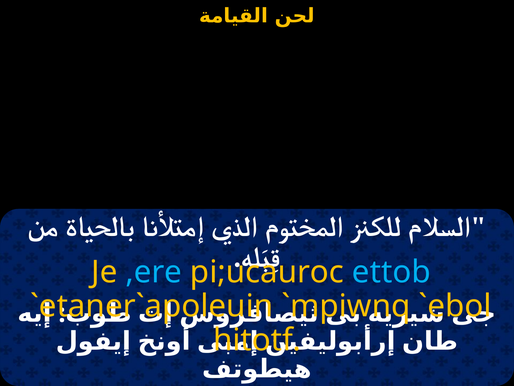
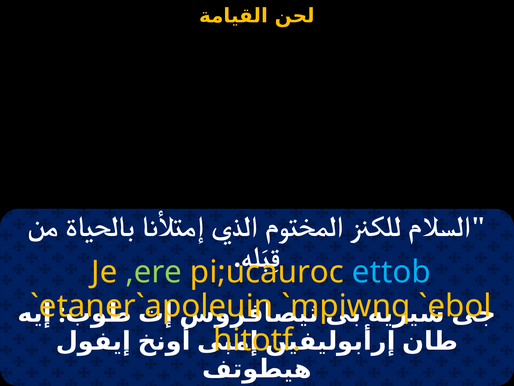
,ere colour: light blue -> light green
